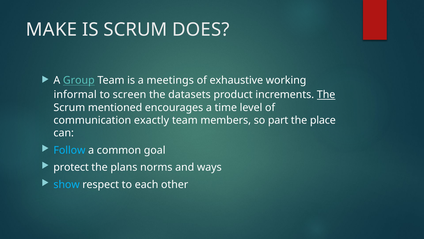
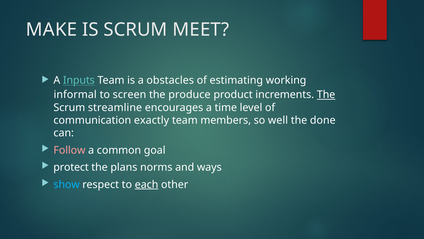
DOES: DOES -> MEET
Group: Group -> Inputs
meetings: meetings -> obstacles
exhaustive: exhaustive -> estimating
datasets: datasets -> produce
mentioned: mentioned -> streamline
part: part -> well
place: place -> done
Follow colour: light blue -> pink
each underline: none -> present
